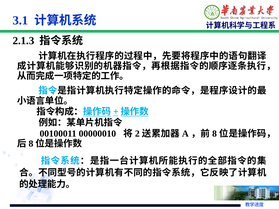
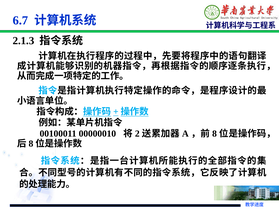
3.1: 3.1 -> 6.7
